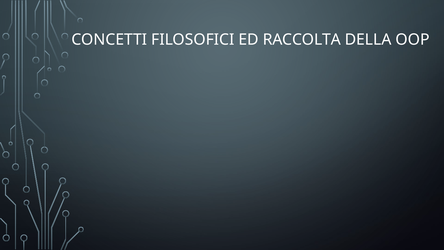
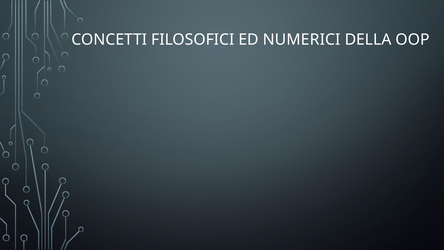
RACCOLTA: RACCOLTA -> NUMERICI
